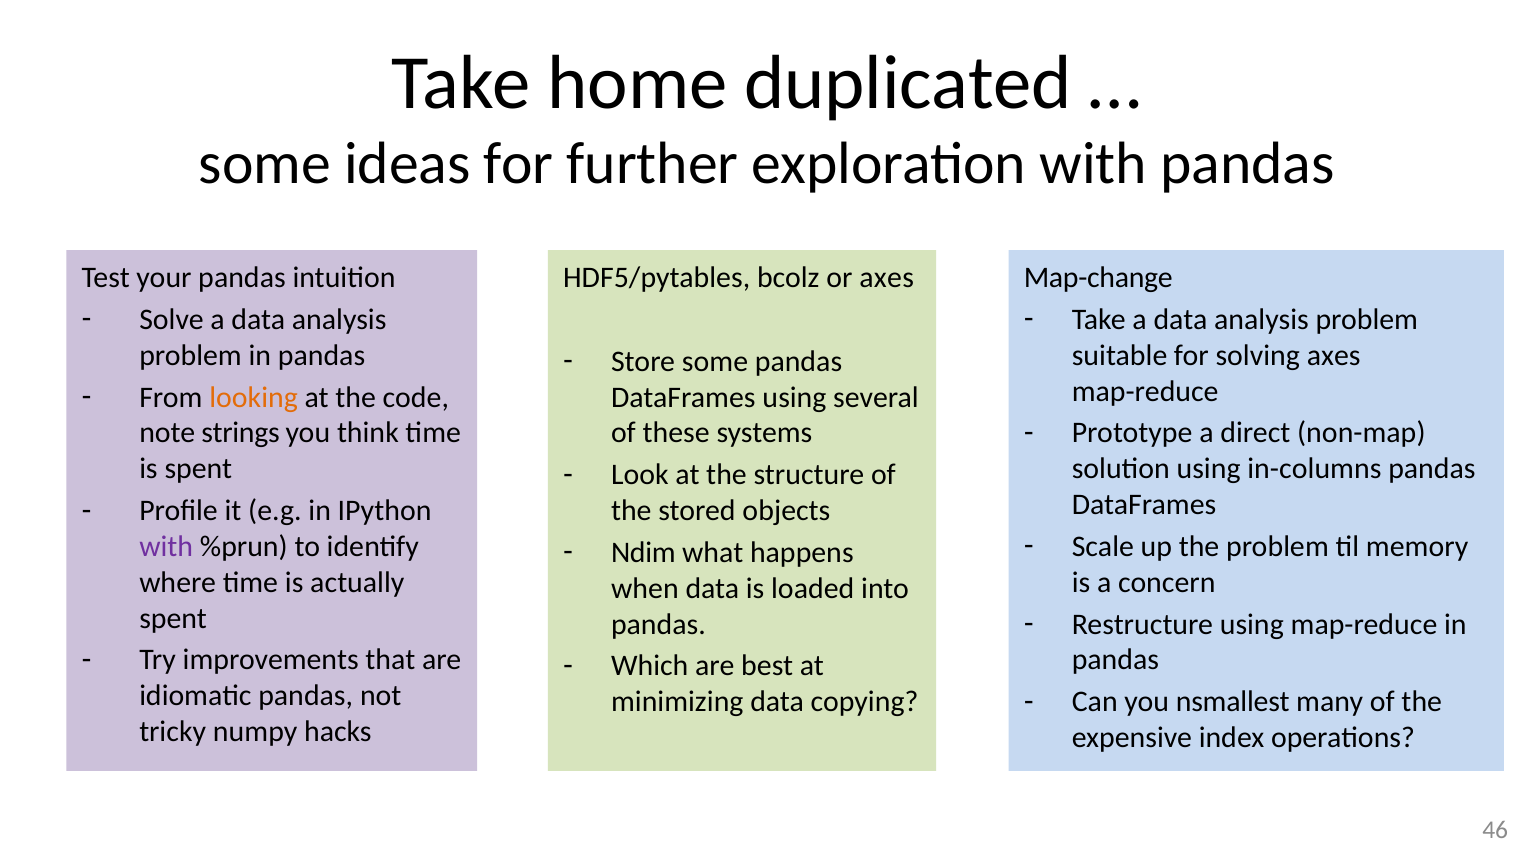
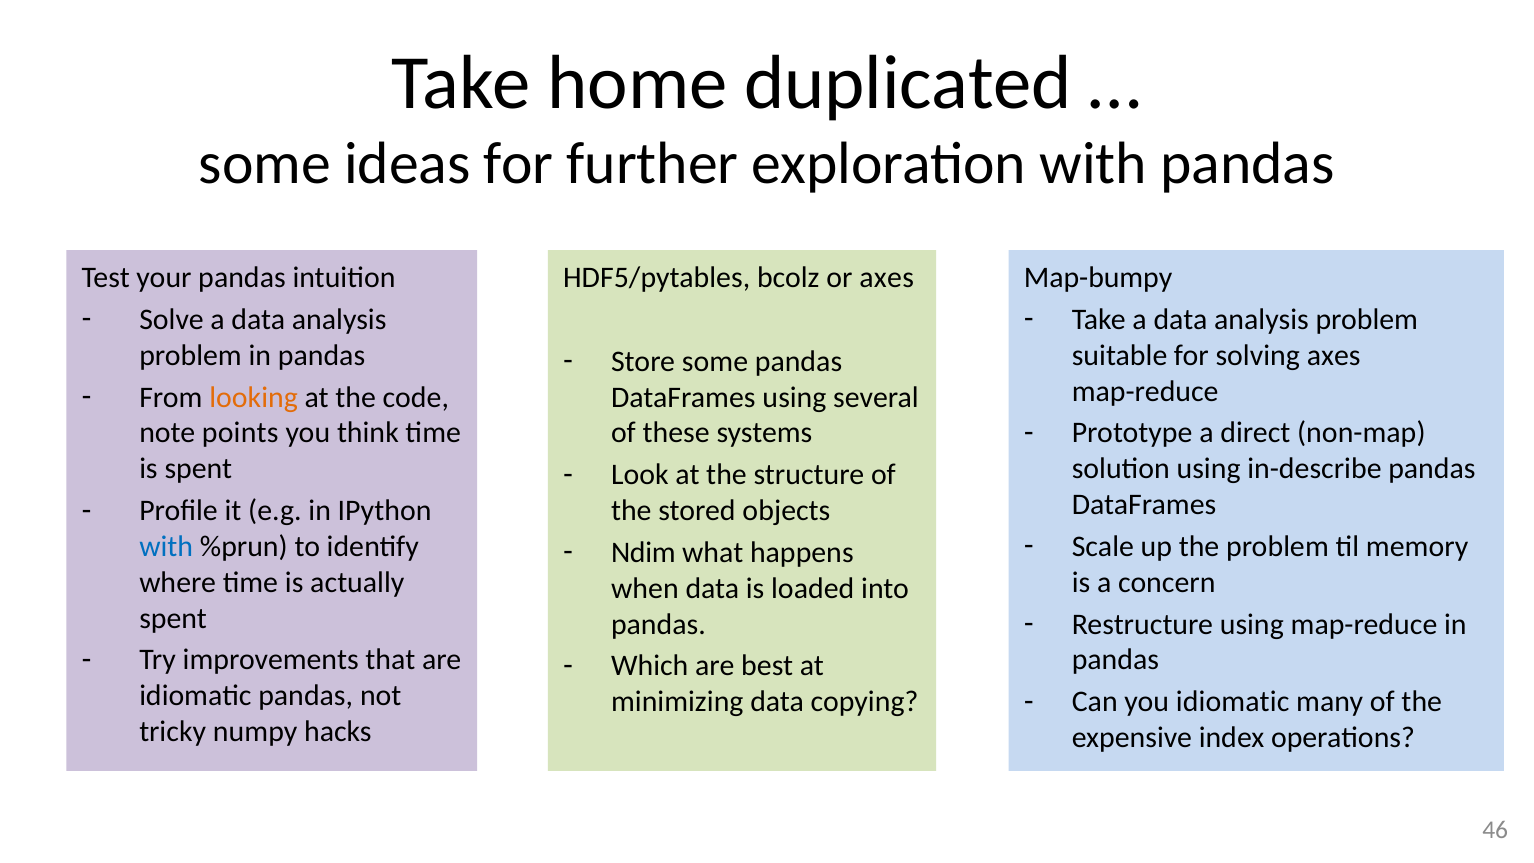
Map-change: Map-change -> Map-bumpy
strings: strings -> points
in-columns: in-columns -> in-describe
with at (166, 547) colour: purple -> blue
you nsmallest: nsmallest -> idiomatic
